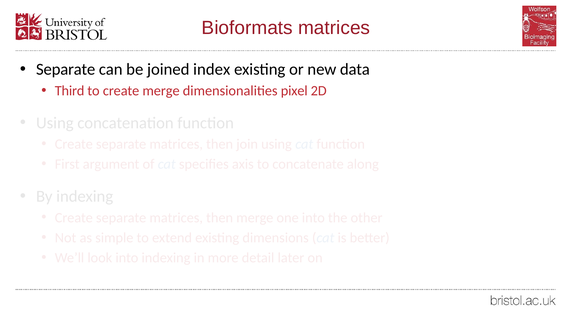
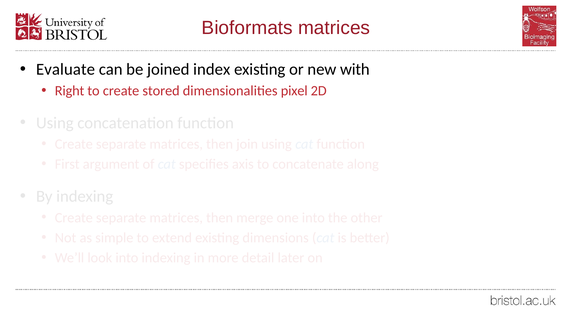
Separate at (66, 69): Separate -> Evaluate
data: data -> with
Third: Third -> Right
create merge: merge -> stored
